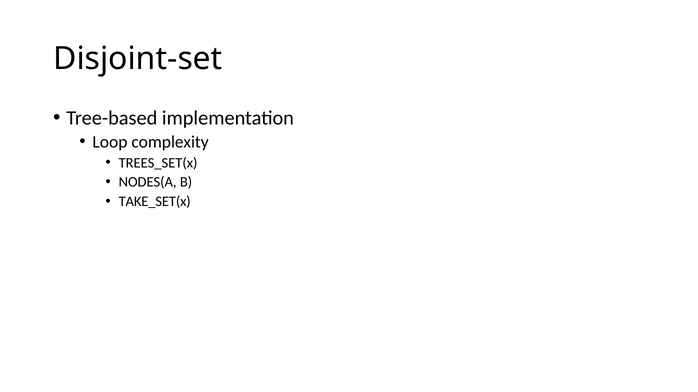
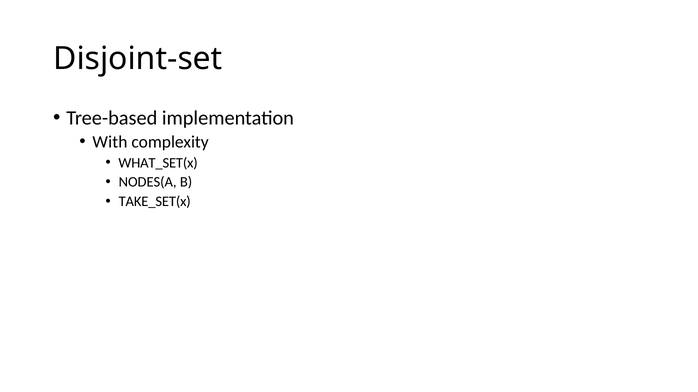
Loop: Loop -> With
TREES_SET(x: TREES_SET(x -> WHAT_SET(x
